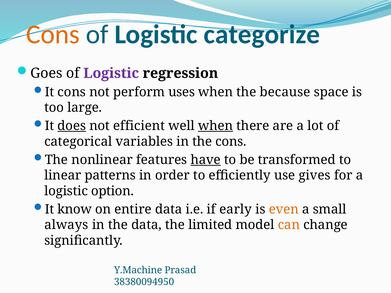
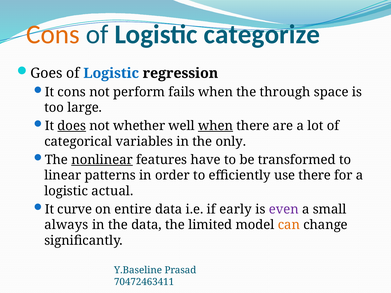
Logistic at (111, 73) colour: purple -> blue
uses: uses -> fails
because: because -> through
efficient: efficient -> whether
the cons: cons -> only
nonlinear underline: none -> present
have underline: present -> none
use gives: gives -> there
option: option -> actual
know: know -> curve
even colour: orange -> purple
Y.Machine: Y.Machine -> Y.Baseline
38380094950: 38380094950 -> 70472463411
